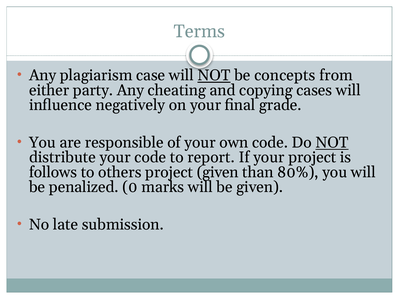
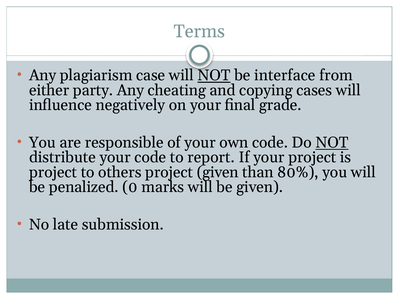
concepts: concepts -> interface
follows at (53, 172): follows -> project
